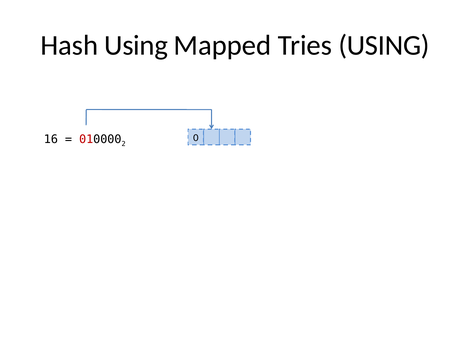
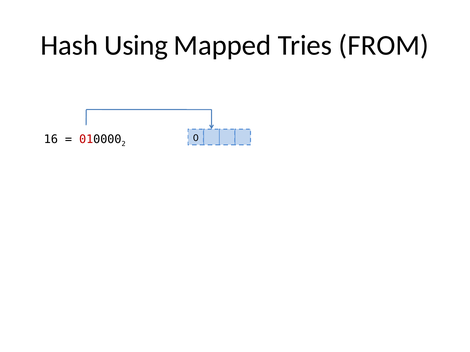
Tries USING: USING -> FROM
